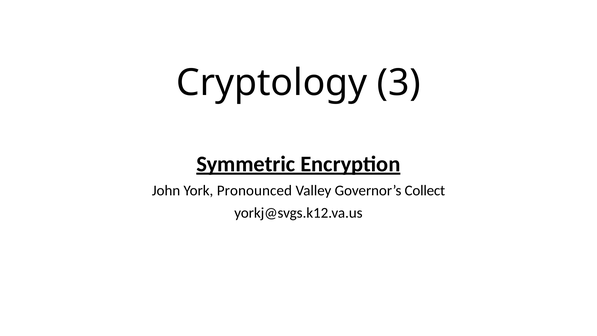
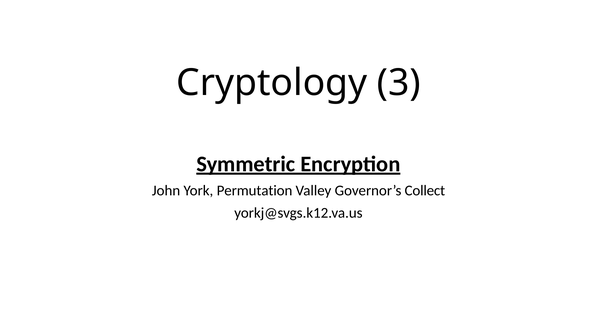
Pronounced: Pronounced -> Permutation
